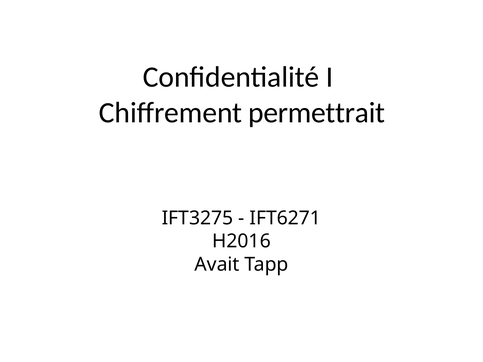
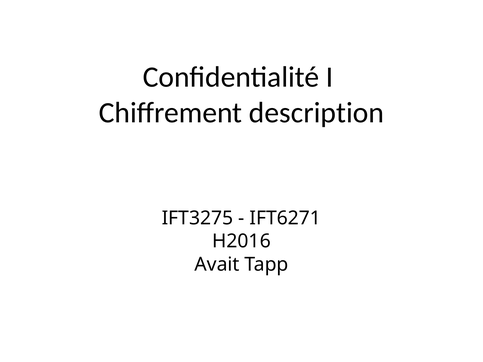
permettrait: permettrait -> description
